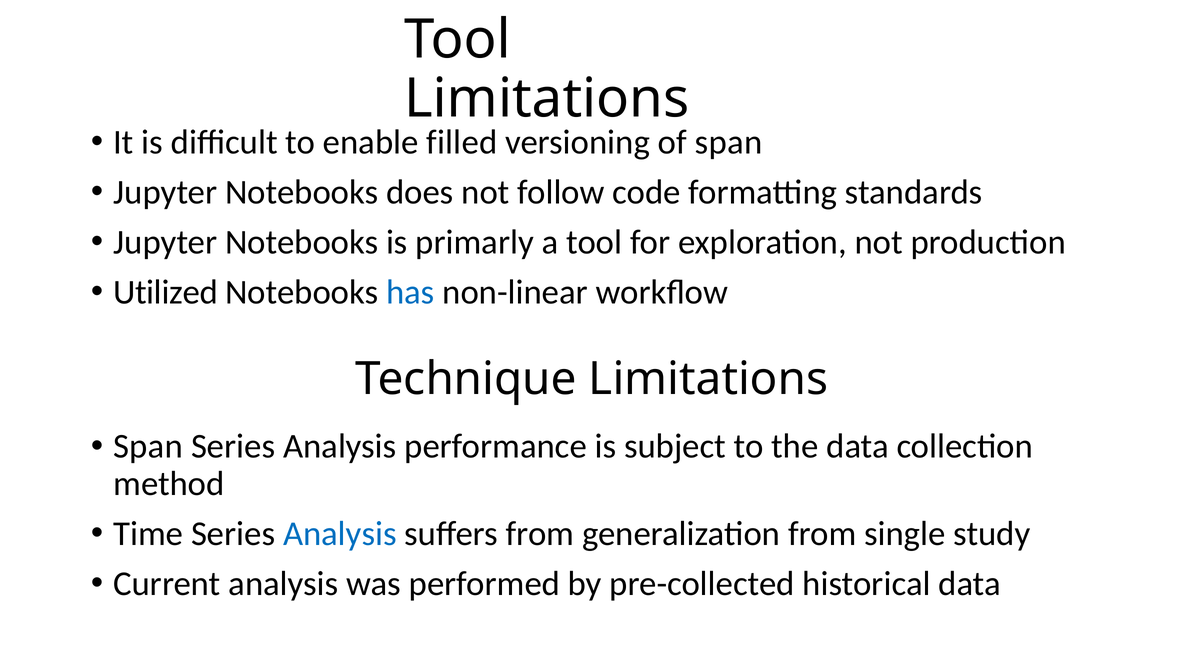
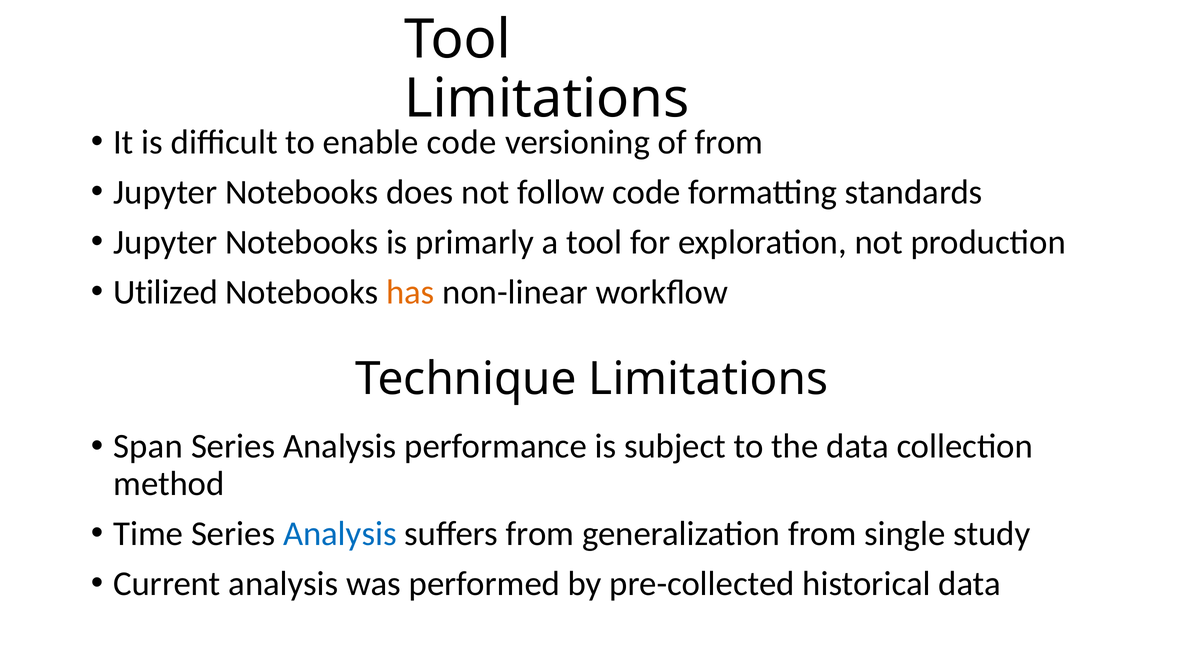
enable filled: filled -> code
of span: span -> from
has colour: blue -> orange
